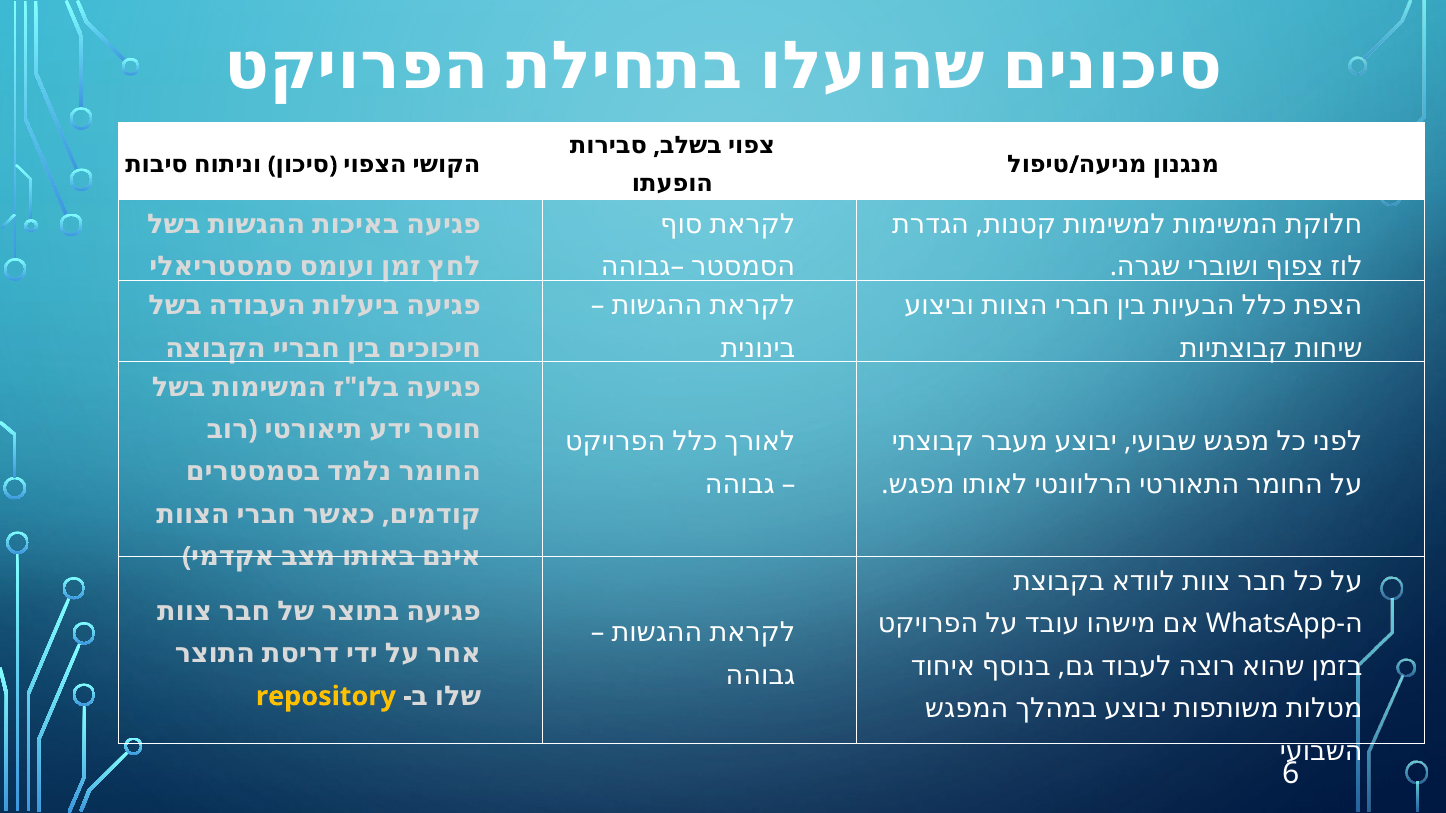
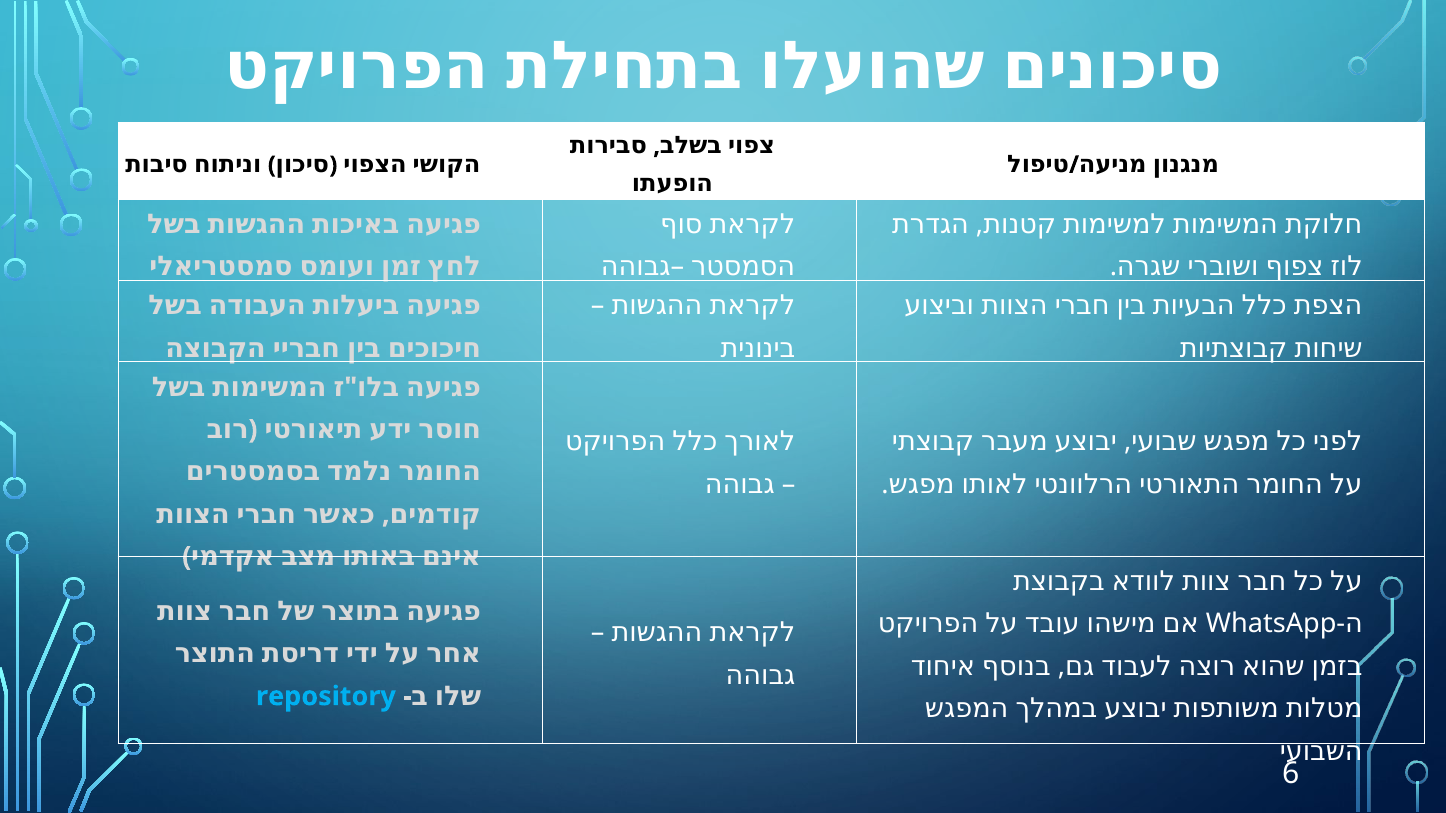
repository colour: yellow -> light blue
